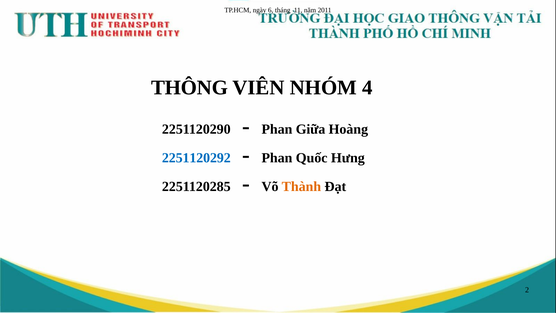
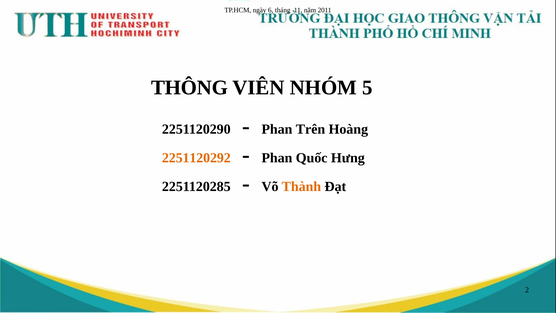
4: 4 -> 5
Giữa: Giữa -> Trên
2251120292 colour: blue -> orange
